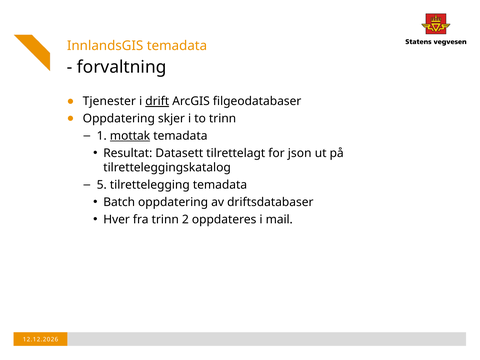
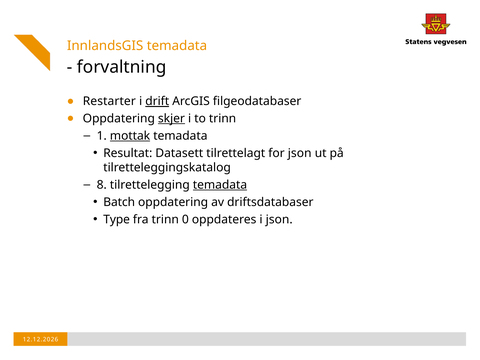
Tjenester: Tjenester -> Restarter
skjer underline: none -> present
5: 5 -> 8
temadata at (220, 185) underline: none -> present
Hver: Hver -> Type
2: 2 -> 0
i mail: mail -> json
